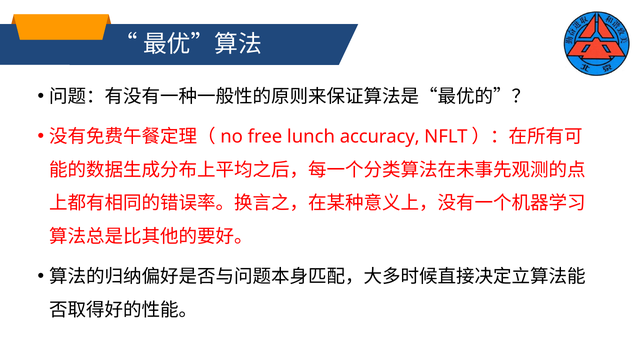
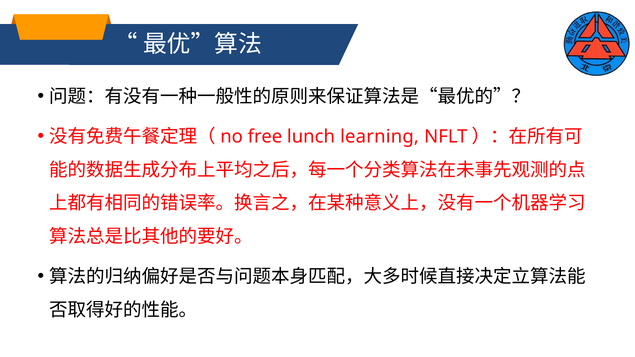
accuracy: accuracy -> learning
